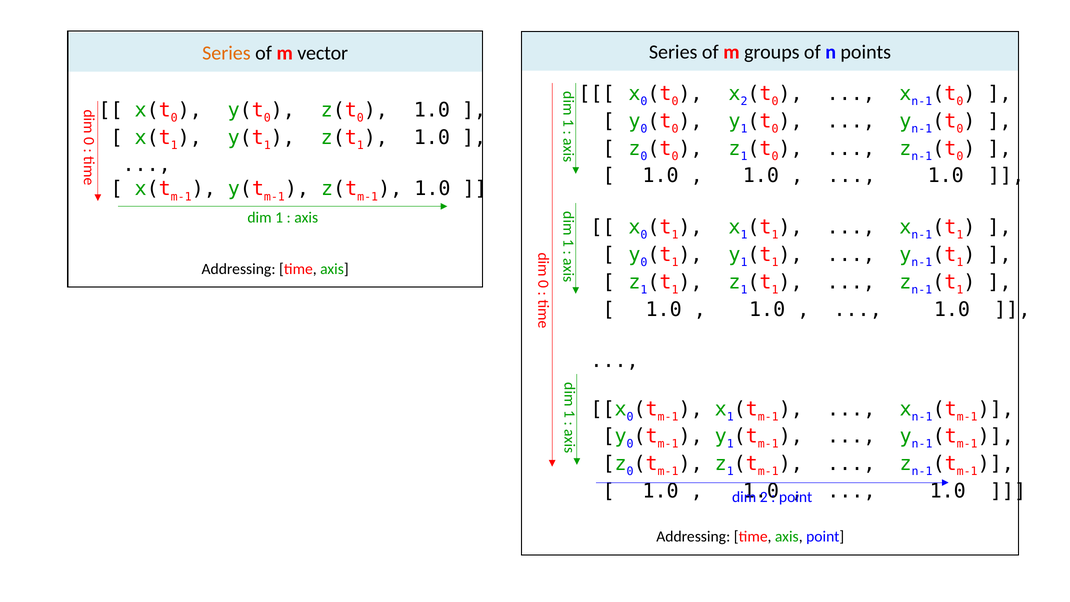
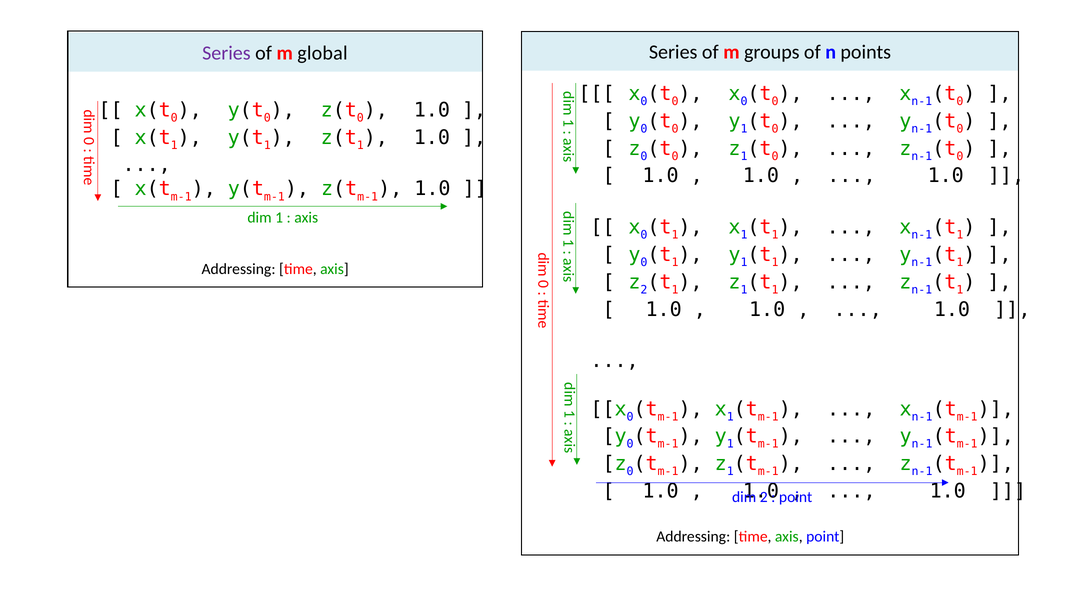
Series at (226, 53) colour: orange -> purple
vector: vector -> global
2 at (744, 102): 2 -> 0
1 at (644, 290): 1 -> 2
